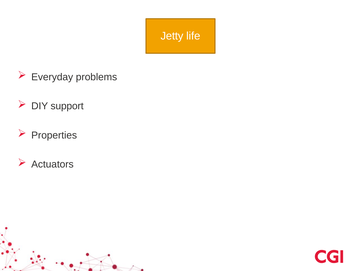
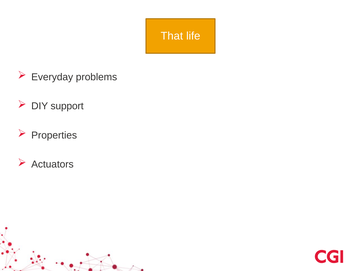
Jetty: Jetty -> That
